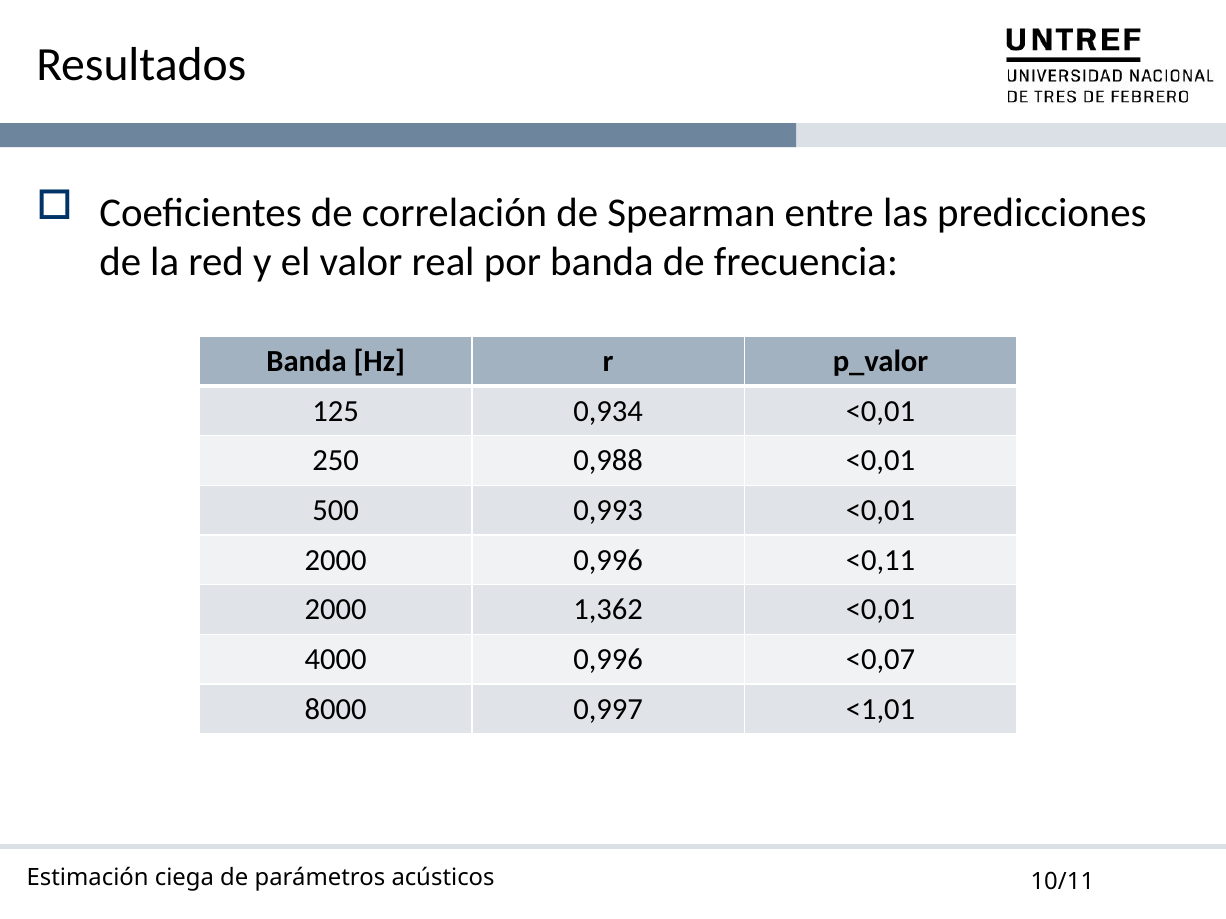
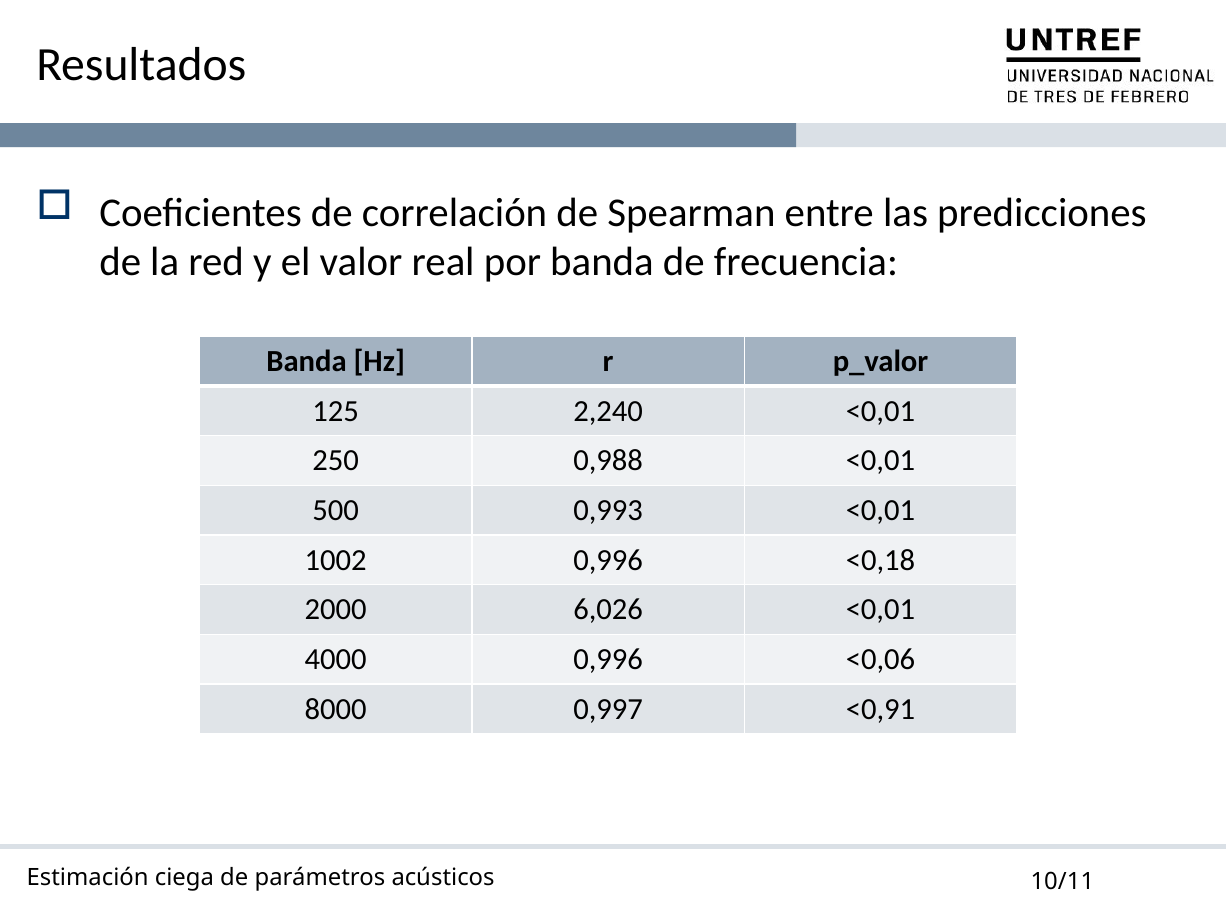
0,934: 0,934 -> 2,240
2000 at (336, 560): 2000 -> 1002
<0,11: <0,11 -> <0,18
1,362: 1,362 -> 6,026
<0,07: <0,07 -> <0,06
<1,01: <1,01 -> <0,91
